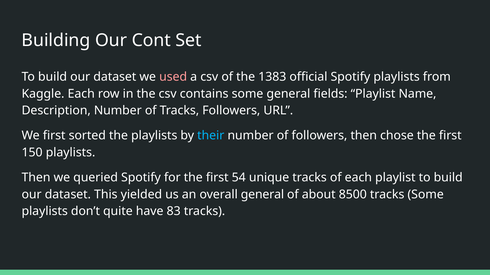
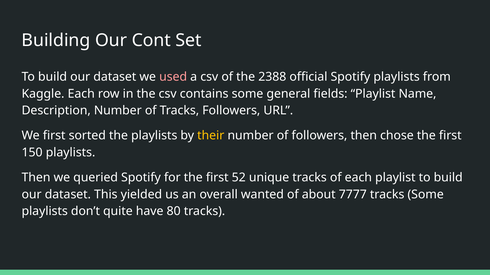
1383: 1383 -> 2388
their colour: light blue -> yellow
54: 54 -> 52
overall general: general -> wanted
8500: 8500 -> 7777
83: 83 -> 80
